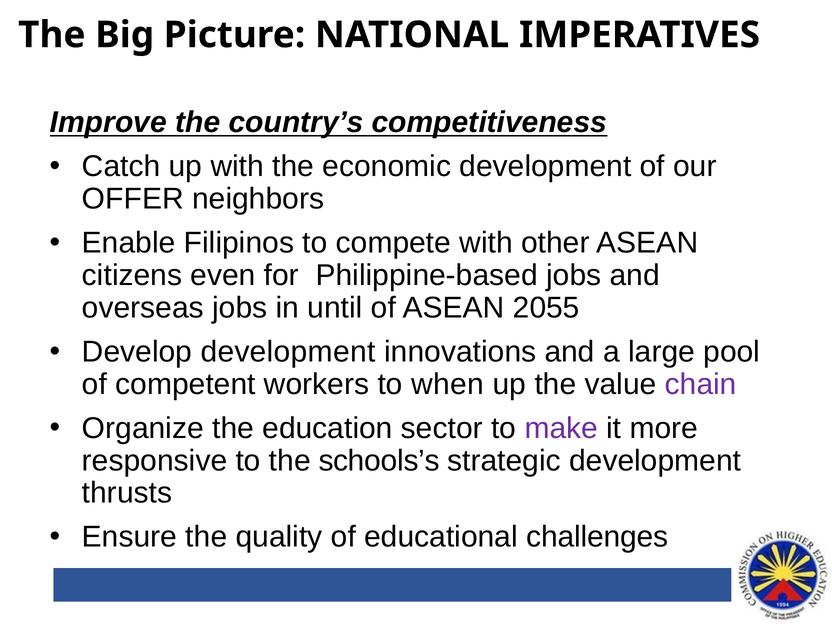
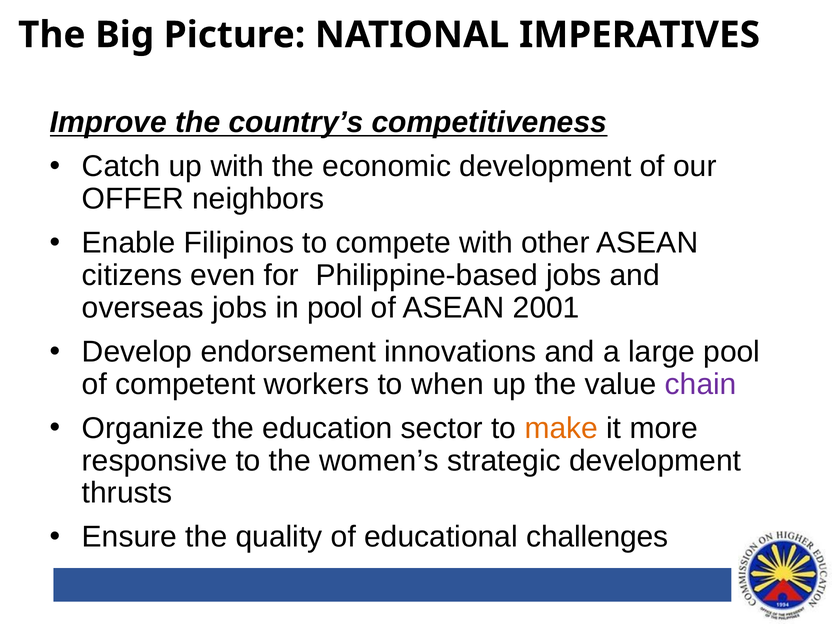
in until: until -> pool
2055: 2055 -> 2001
Develop development: development -> endorsement
make colour: purple -> orange
schools’s: schools’s -> women’s
